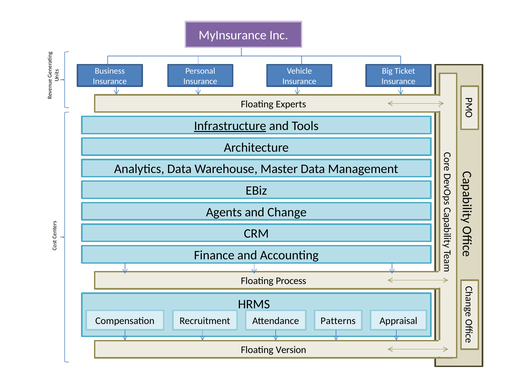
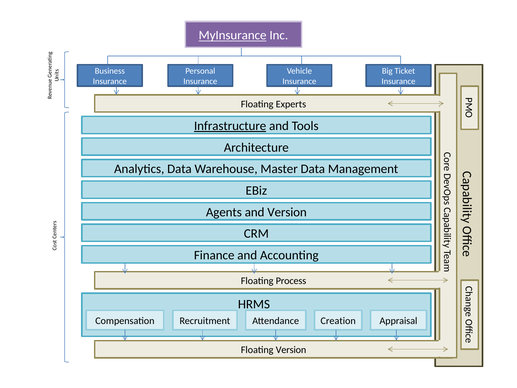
MyInsurance underline: none -> present
and Change: Change -> Version
Patterns: Patterns -> Creation
